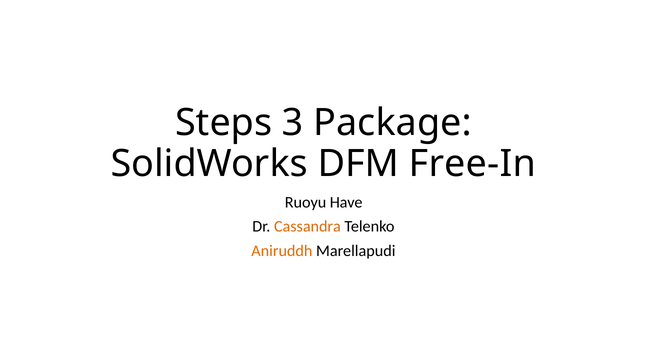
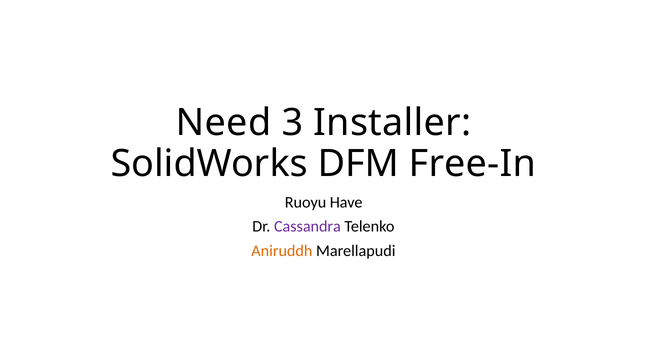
Steps: Steps -> Need
Package: Package -> Installer
Cassandra colour: orange -> purple
